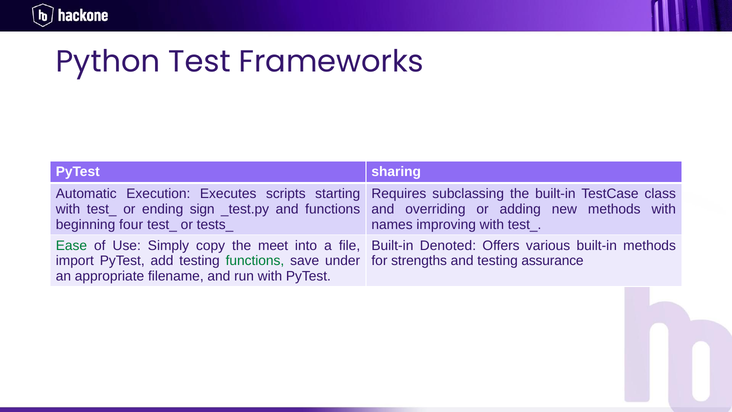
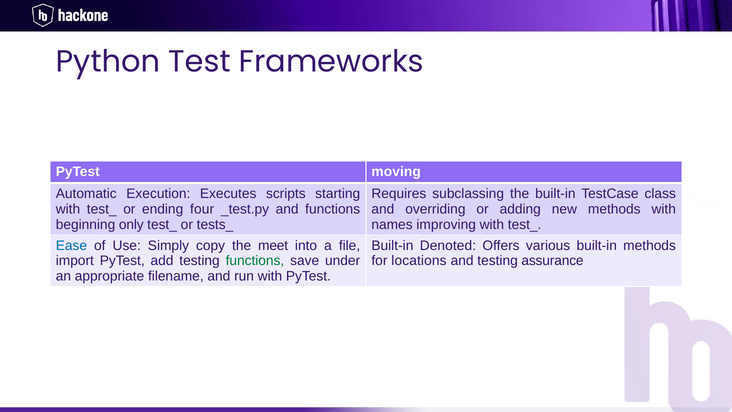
sharing: sharing -> moving
sign: sign -> four
four: four -> only
Ease colour: green -> blue
strengths: strengths -> locations
